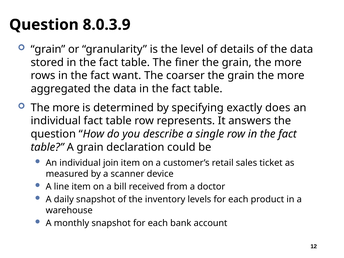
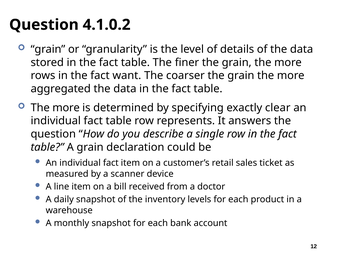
8.0.3.9: 8.0.3.9 -> 4.1.0.2
does: does -> clear
join at (111, 163): join -> fact
